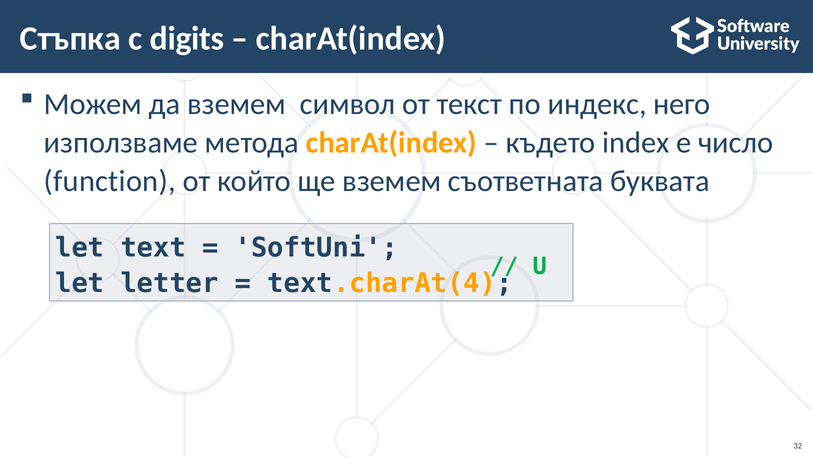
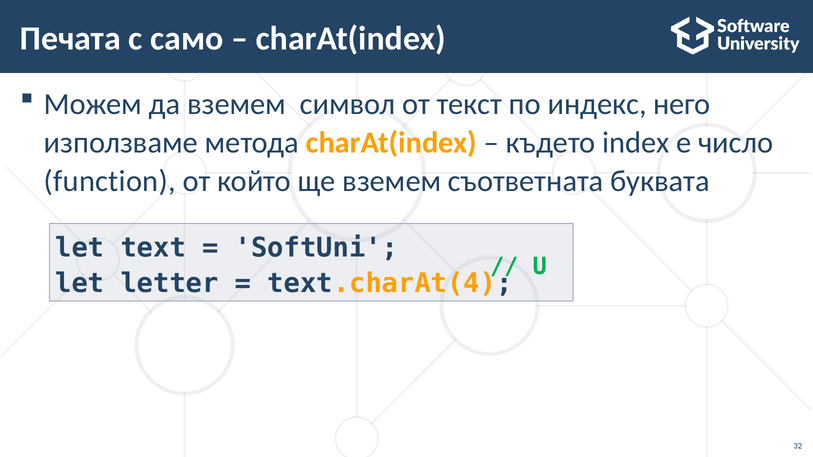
Стъпка: Стъпка -> Печата
digits: digits -> само
